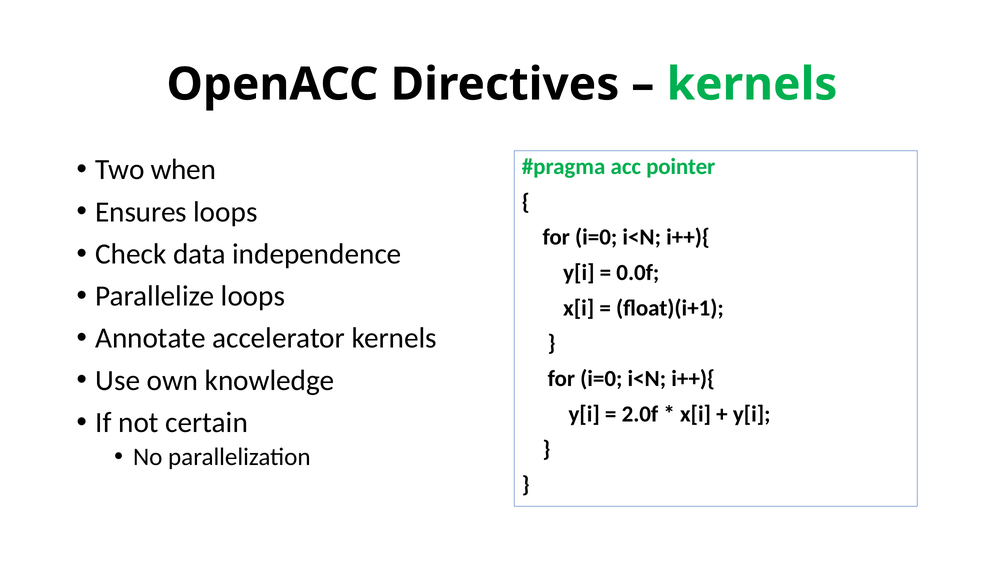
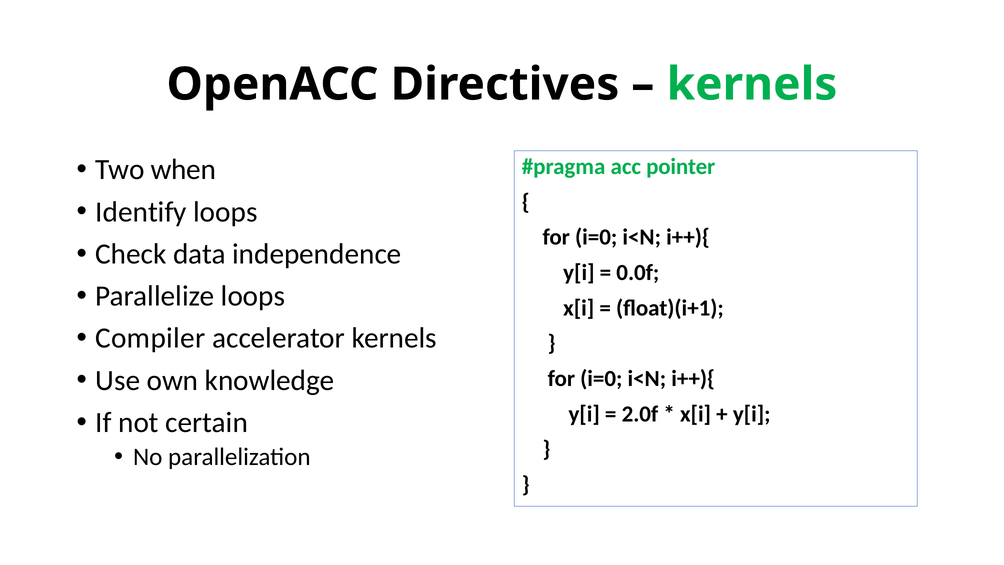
Ensures: Ensures -> Identify
Annotate: Annotate -> Compiler
